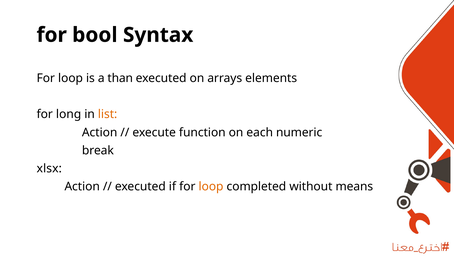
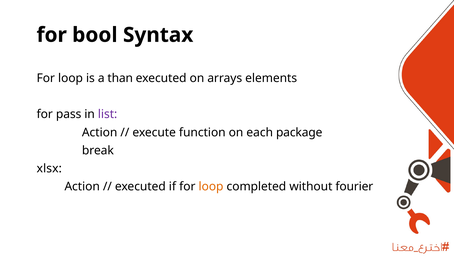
long: long -> pass
list colour: orange -> purple
numeric: numeric -> package
means: means -> fourier
